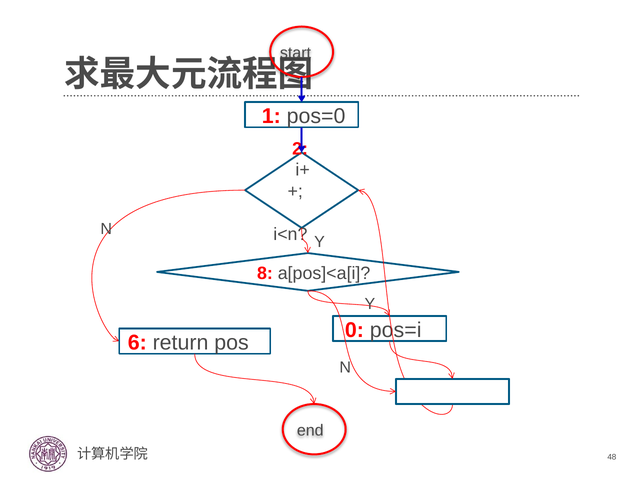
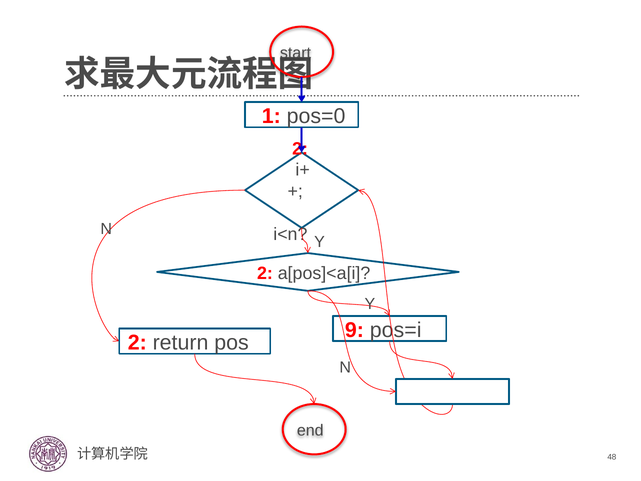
8 at (265, 273): 8 -> 2
0: 0 -> 9
6 at (137, 342): 6 -> 2
